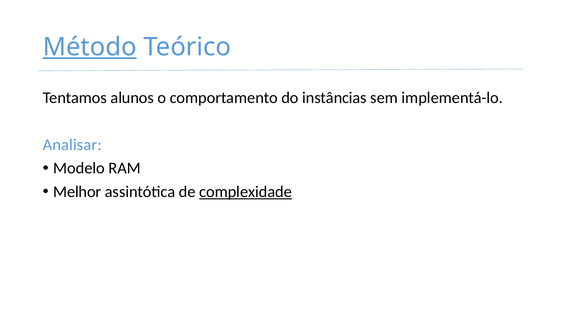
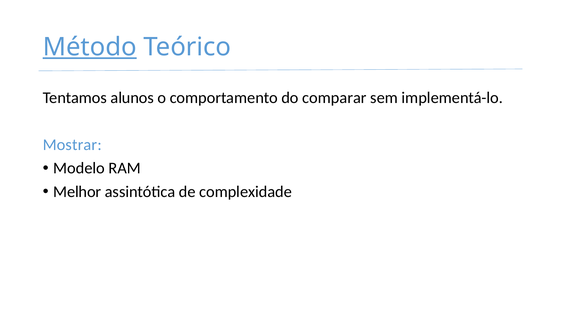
instâncias: instâncias -> comparar
Analisar: Analisar -> Mostrar
complexidade underline: present -> none
